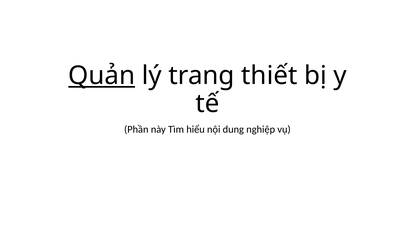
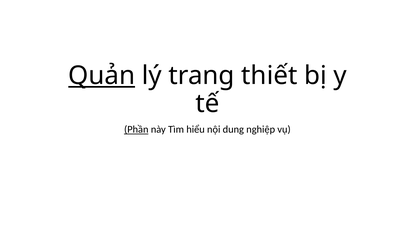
Phần underline: none -> present
